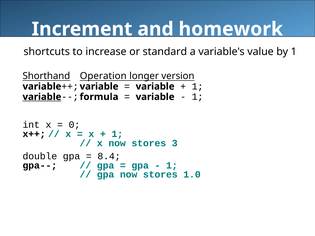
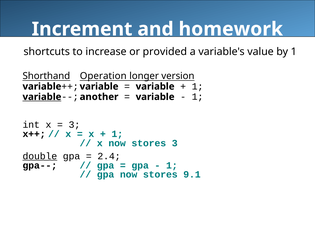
standard: standard -> provided
formula: formula -> another
0 at (74, 125): 0 -> 3
double underline: none -> present
8.4: 8.4 -> 2.4
1.0: 1.0 -> 9.1
